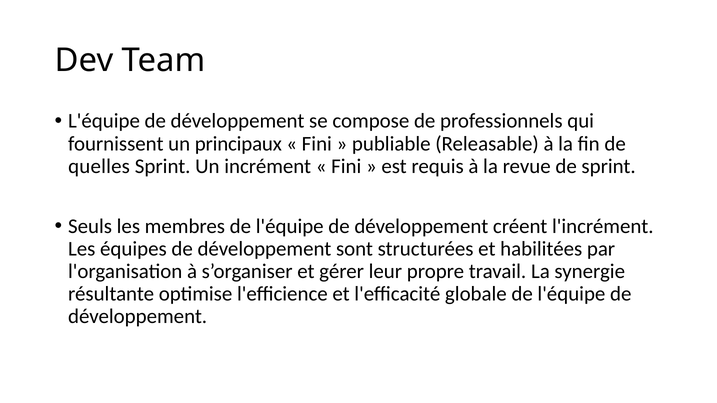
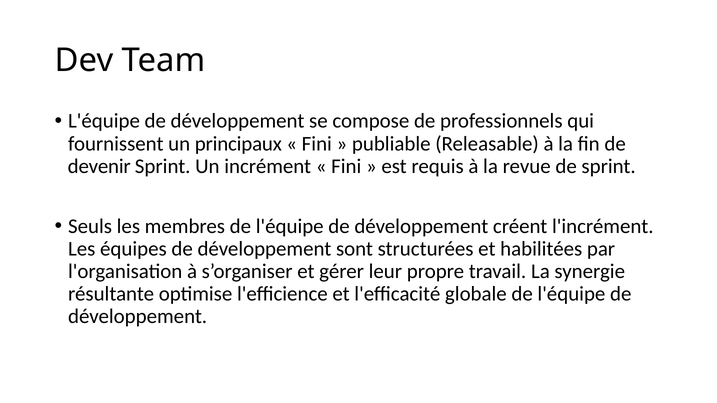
quelles: quelles -> devenir
